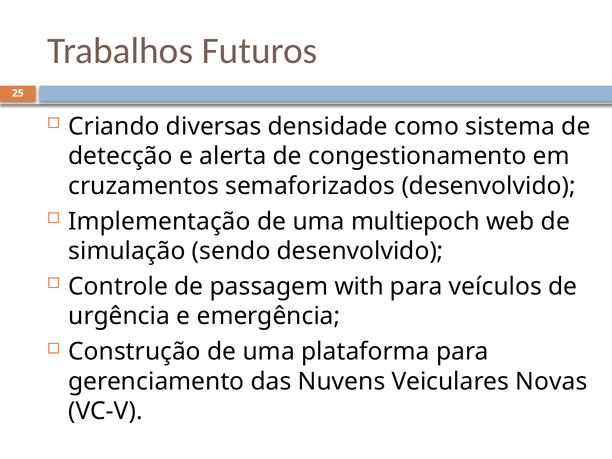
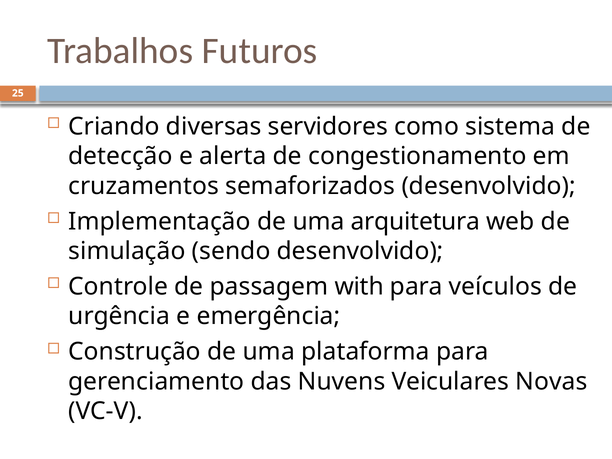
densidade: densidade -> servidores
multiepoch: multiepoch -> arquitetura
